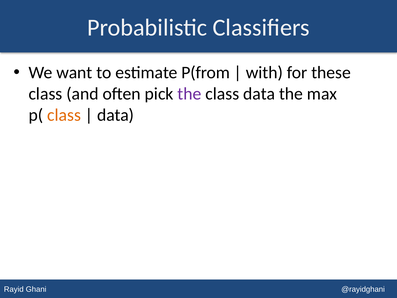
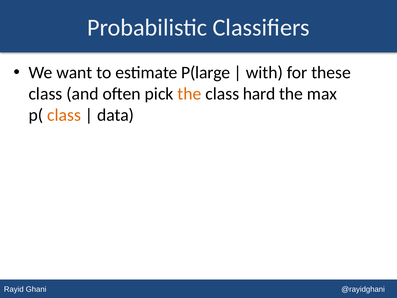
P(from: P(from -> P(large
the at (189, 94) colour: purple -> orange
class data: data -> hard
